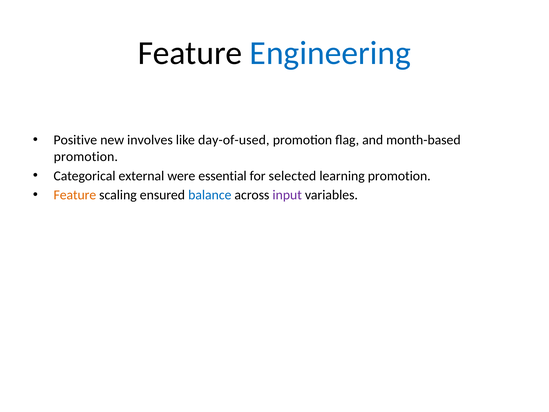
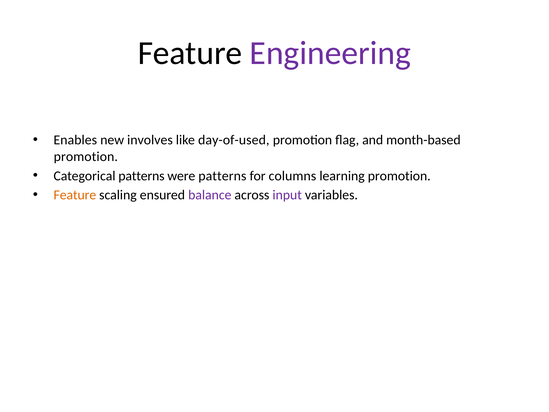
Engineering colour: blue -> purple
Positive: Positive -> Enables
Categorical external: external -> patterns
were essential: essential -> patterns
selected: selected -> columns
balance colour: blue -> purple
